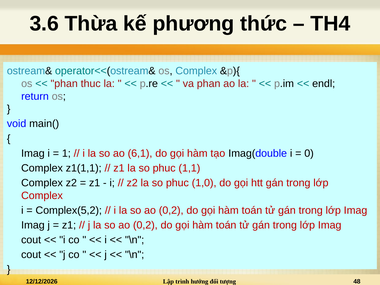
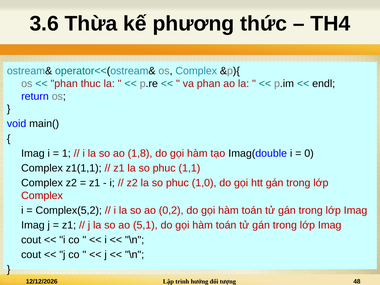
6,1: 6,1 -> 1,8
0,2 at (145, 225): 0,2 -> 5,1
